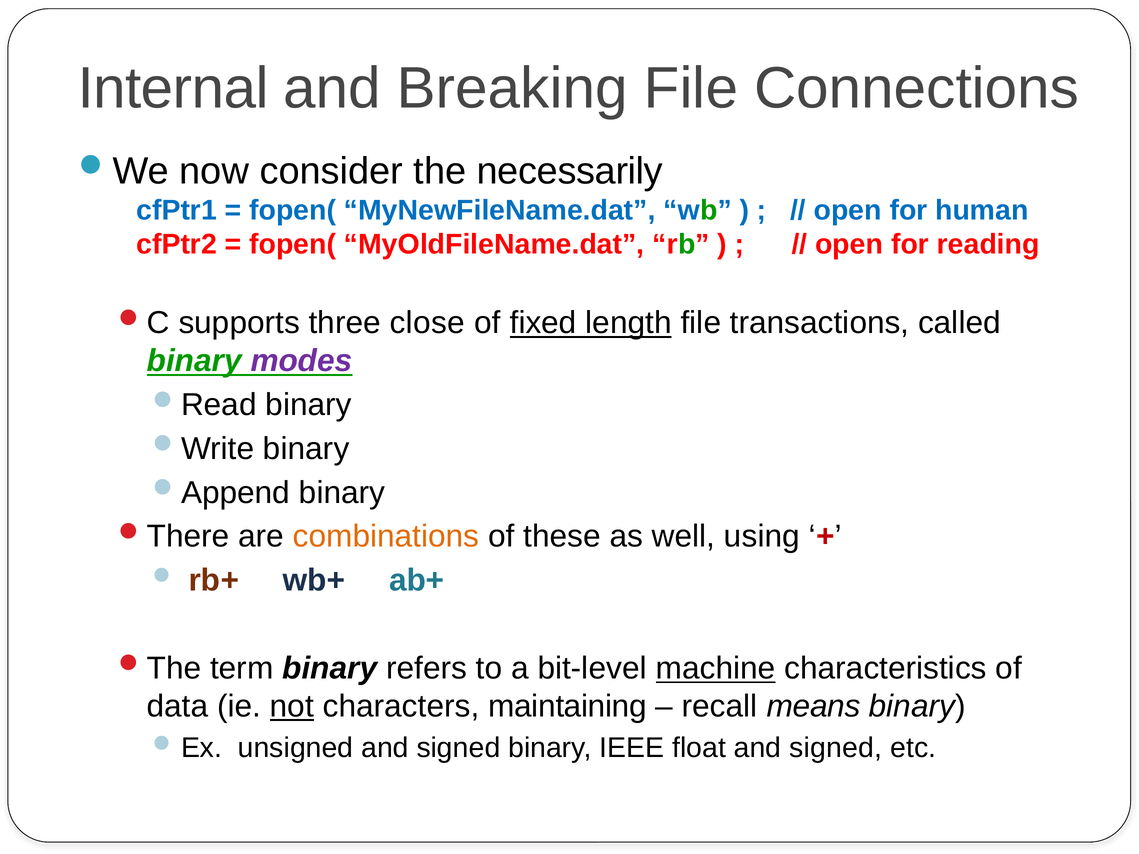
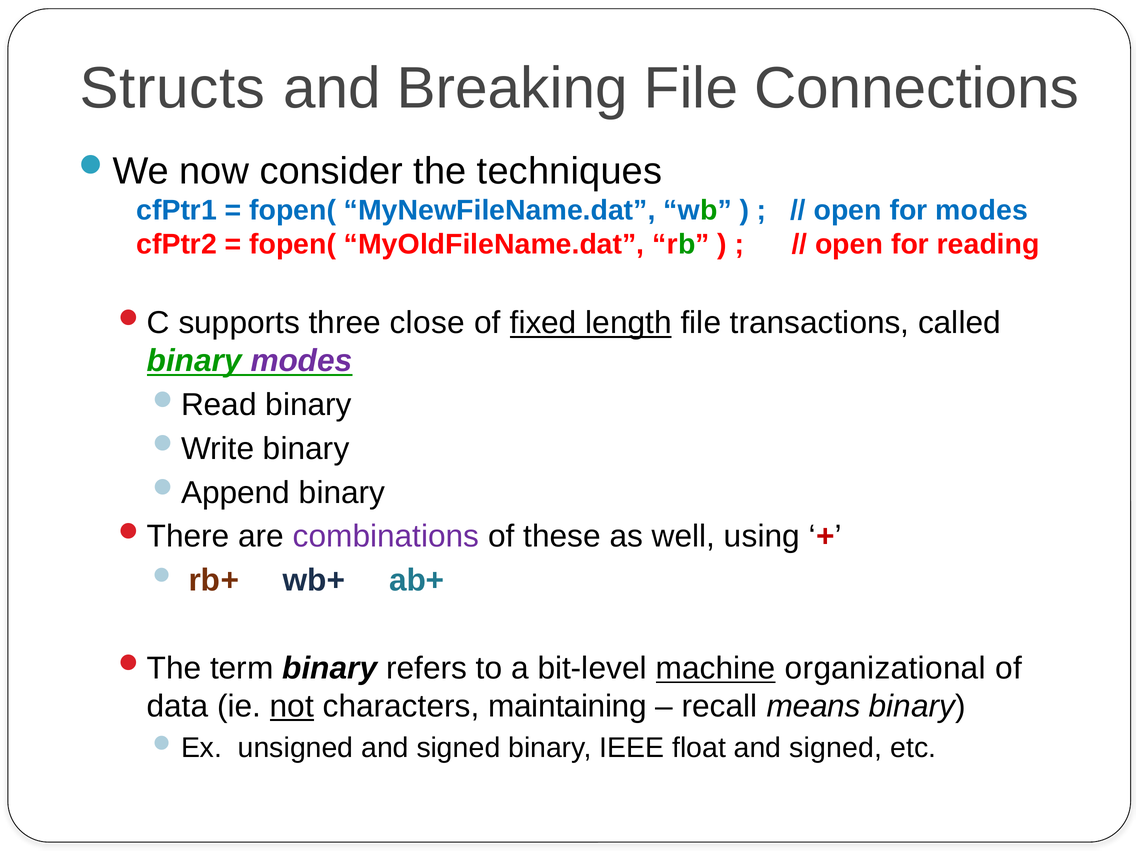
Internal: Internal -> Structs
necessarily: necessarily -> techniques
for human: human -> modes
combinations colour: orange -> purple
characteristics: characteristics -> organizational
